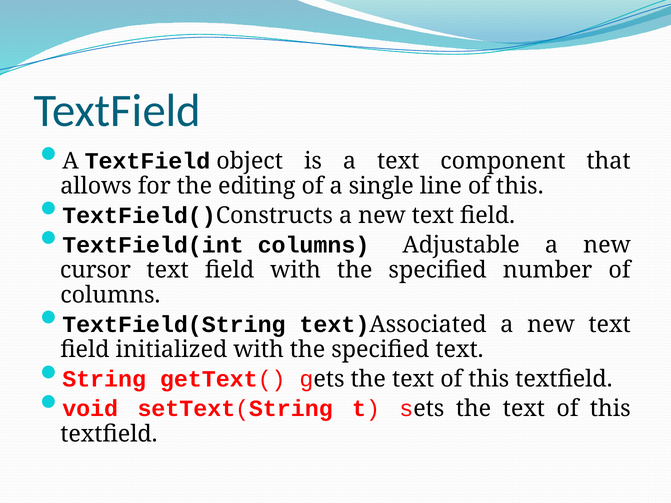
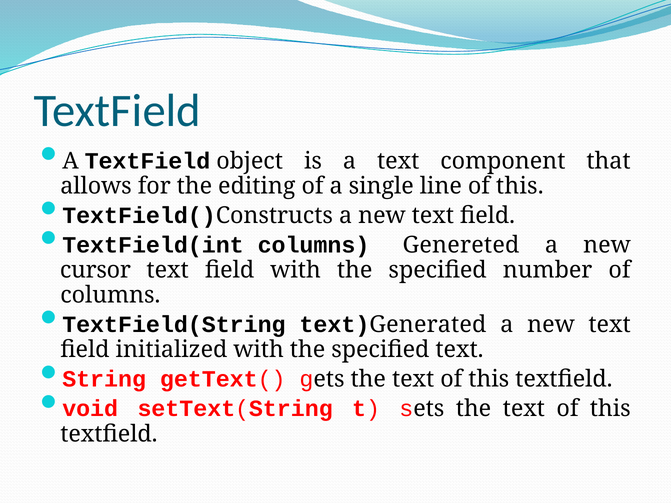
Adjustable: Adjustable -> Genereted
Associated: Associated -> Generated
